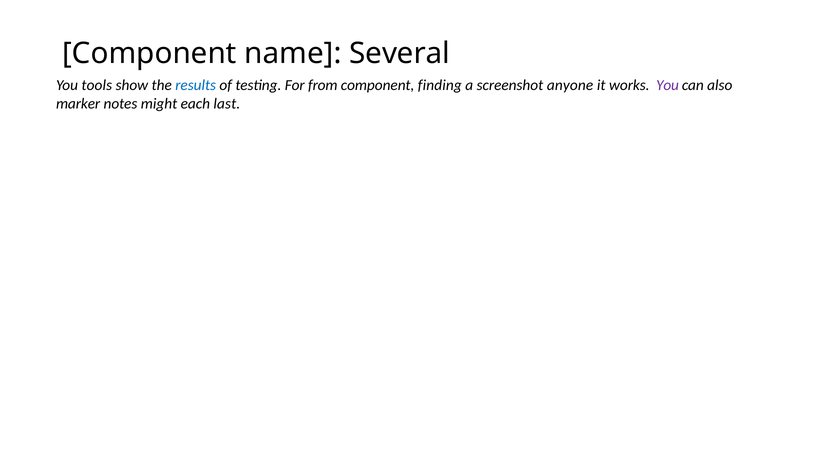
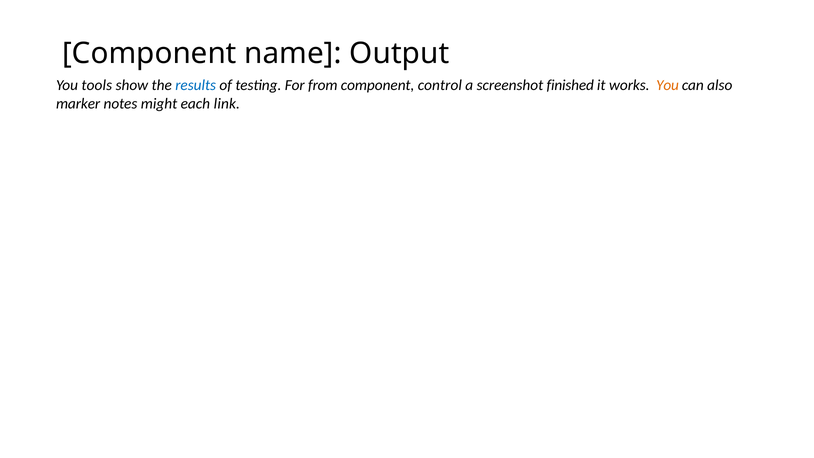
Several: Several -> Output
finding: finding -> control
anyone: anyone -> finished
You at (668, 85) colour: purple -> orange
last: last -> link
